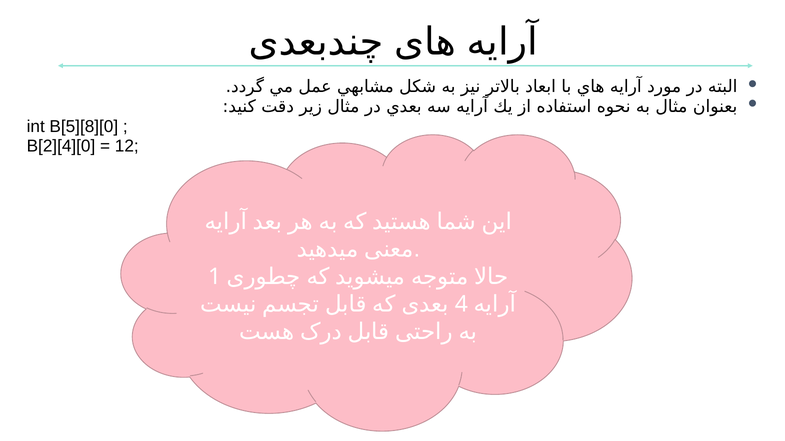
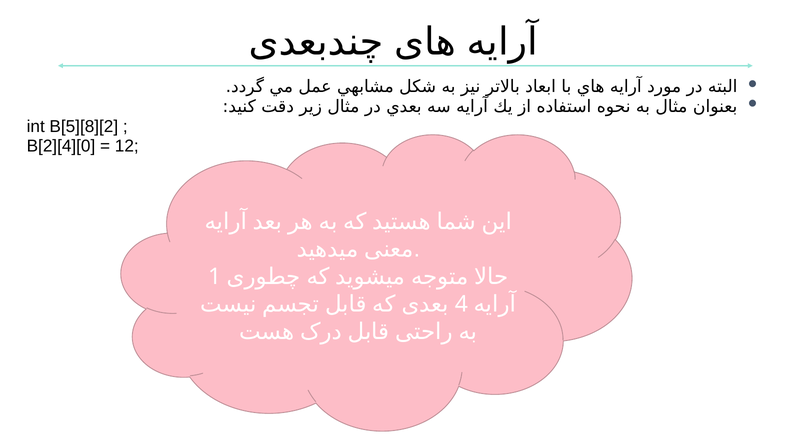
B[5][8][0: B[5][8][0 -> B[5][8][2
